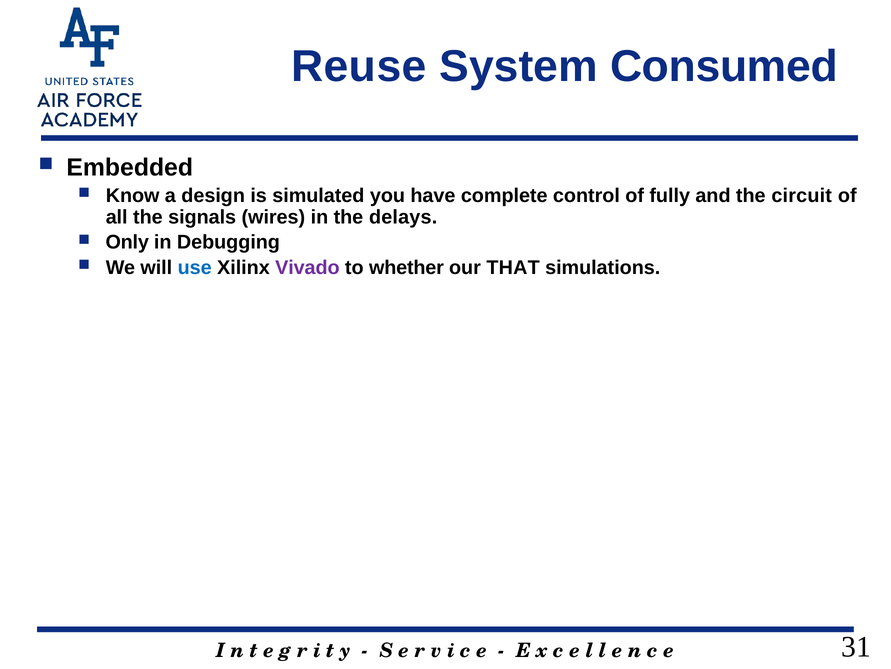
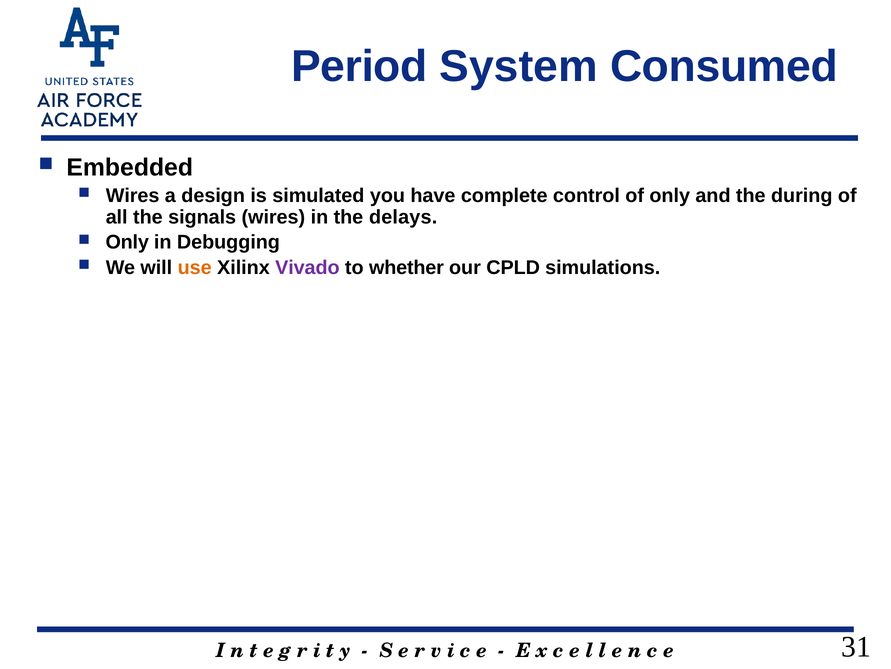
Reuse: Reuse -> Period
Know at (133, 195): Know -> Wires
of fully: fully -> only
circuit: circuit -> during
use colour: blue -> orange
THAT: THAT -> CPLD
